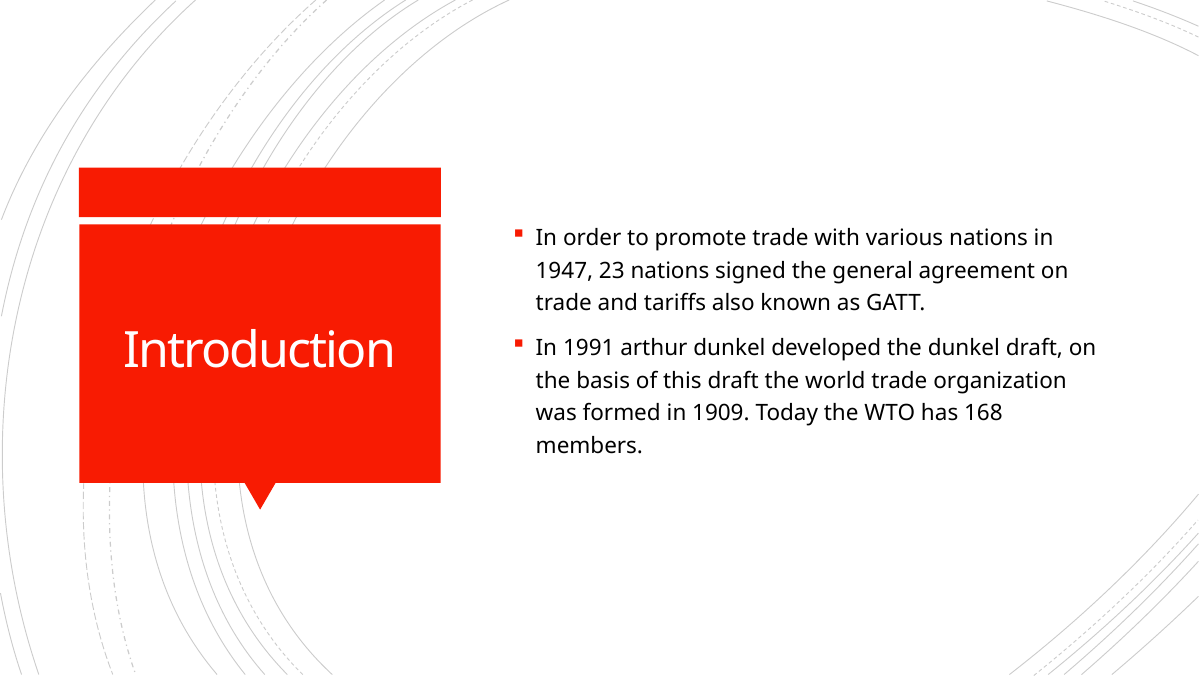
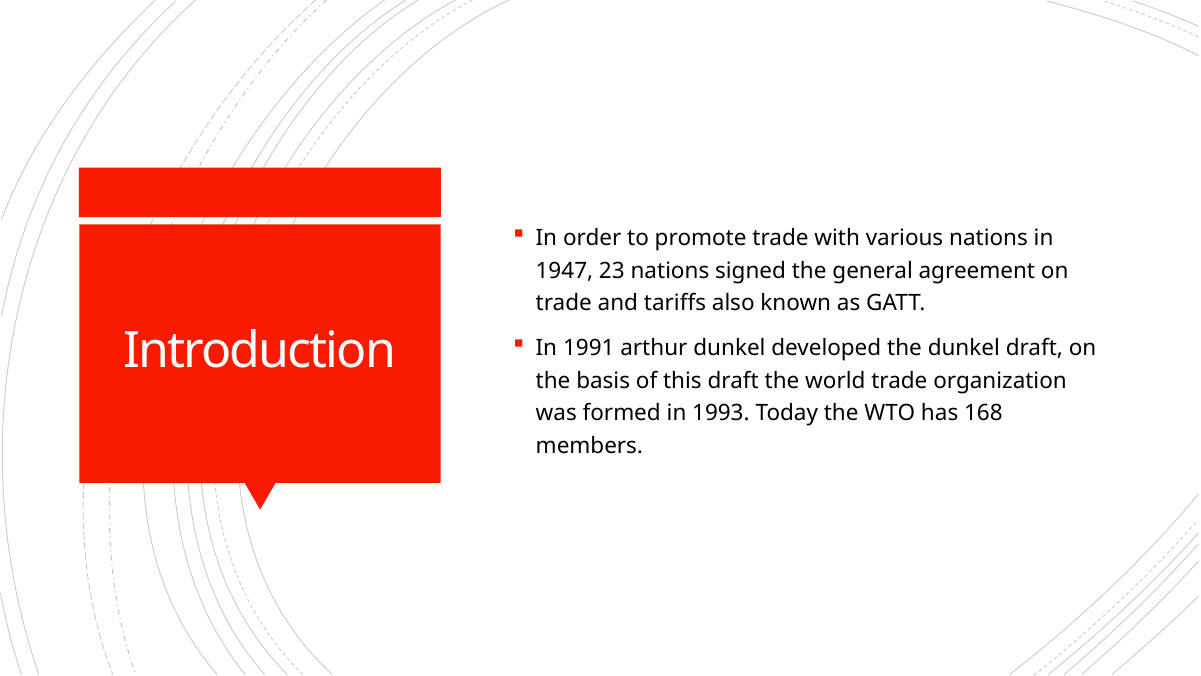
1909: 1909 -> 1993
